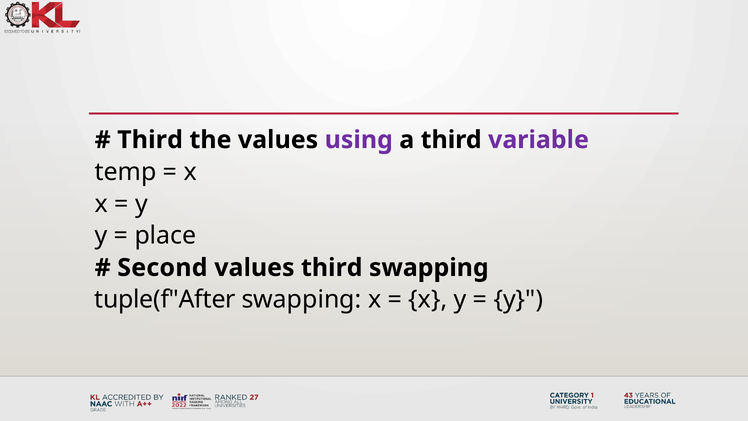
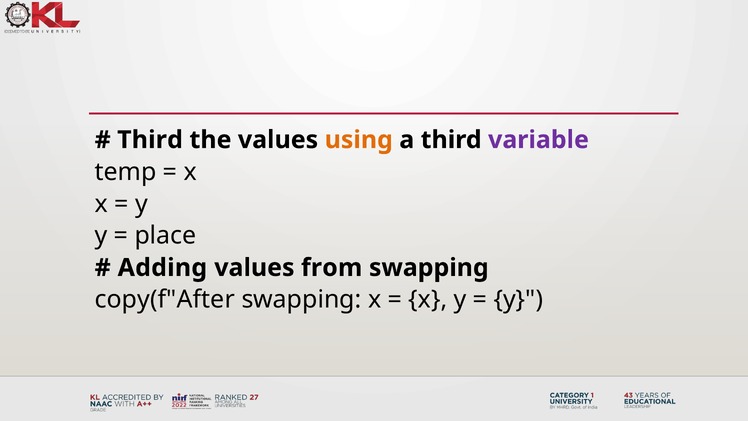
using colour: purple -> orange
Second: Second -> Adding
values third: third -> from
tuple(f"After: tuple(f"After -> copy(f"After
